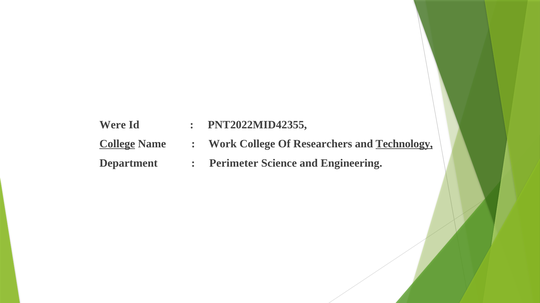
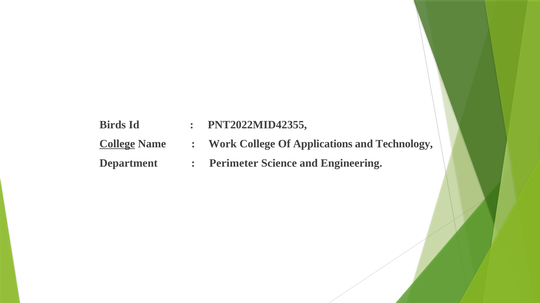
Were: Were -> Birds
Researchers: Researchers -> Applications
Technology underline: present -> none
